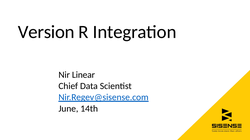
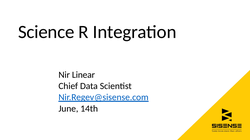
Version: Version -> Science
